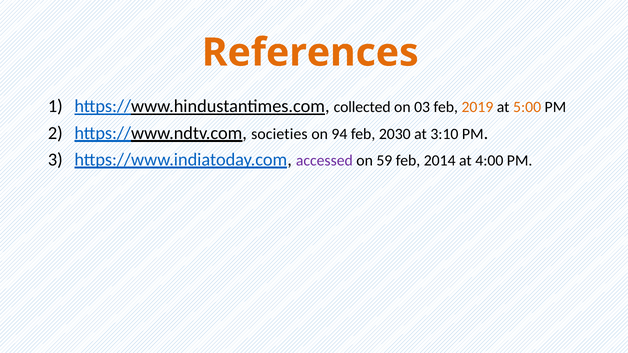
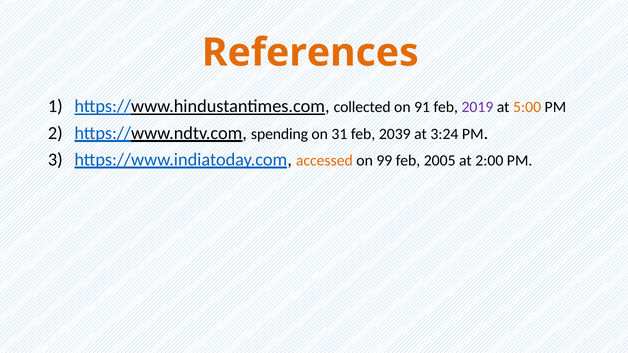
03: 03 -> 91
2019 colour: orange -> purple
societies: societies -> spending
94: 94 -> 31
2030: 2030 -> 2039
3:10: 3:10 -> 3:24
accessed colour: purple -> orange
59: 59 -> 99
2014: 2014 -> 2005
4:00: 4:00 -> 2:00
